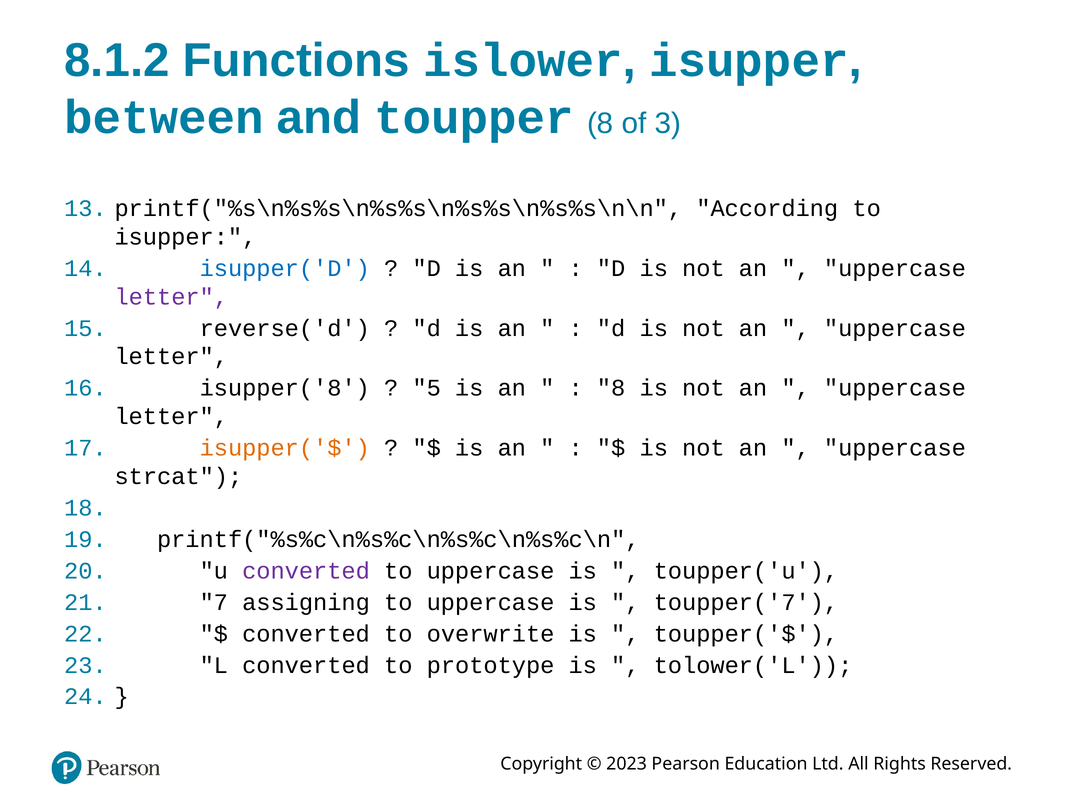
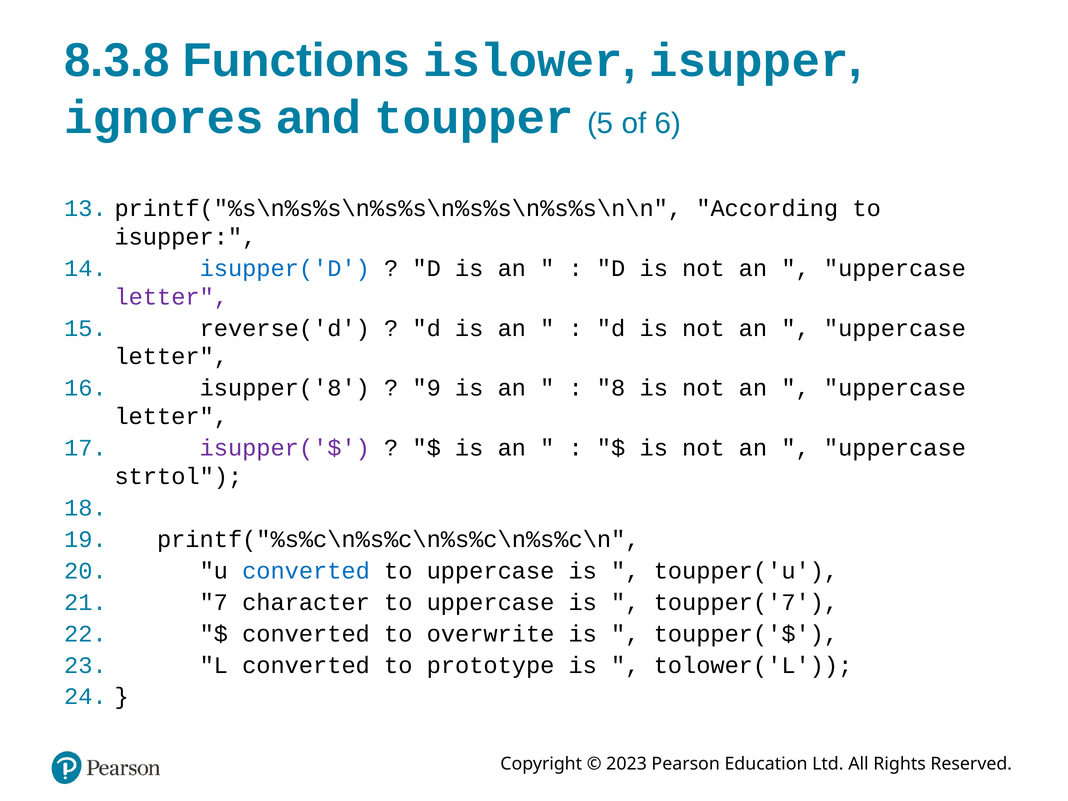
8.1.2: 8.1.2 -> 8.3.8
between: between -> ignores
toupper 8: 8 -> 5
3: 3 -> 6
5: 5 -> 9
isupper('$ colour: orange -> purple
strcat: strcat -> strtol
converted at (306, 571) colour: purple -> blue
assigning: assigning -> character
